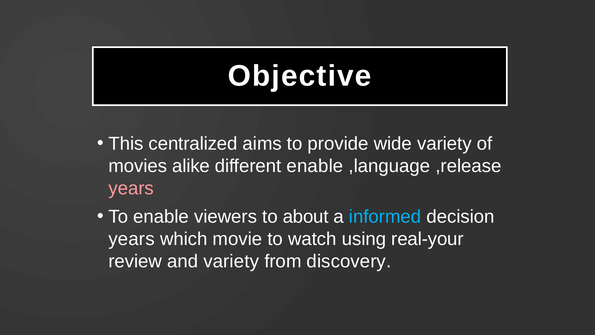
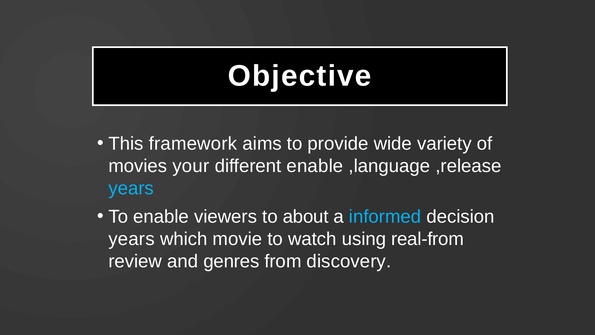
centralized: centralized -> framework
alike: alike -> your
years at (131, 188) colour: pink -> light blue
real-your: real-your -> real-from
and variety: variety -> genres
